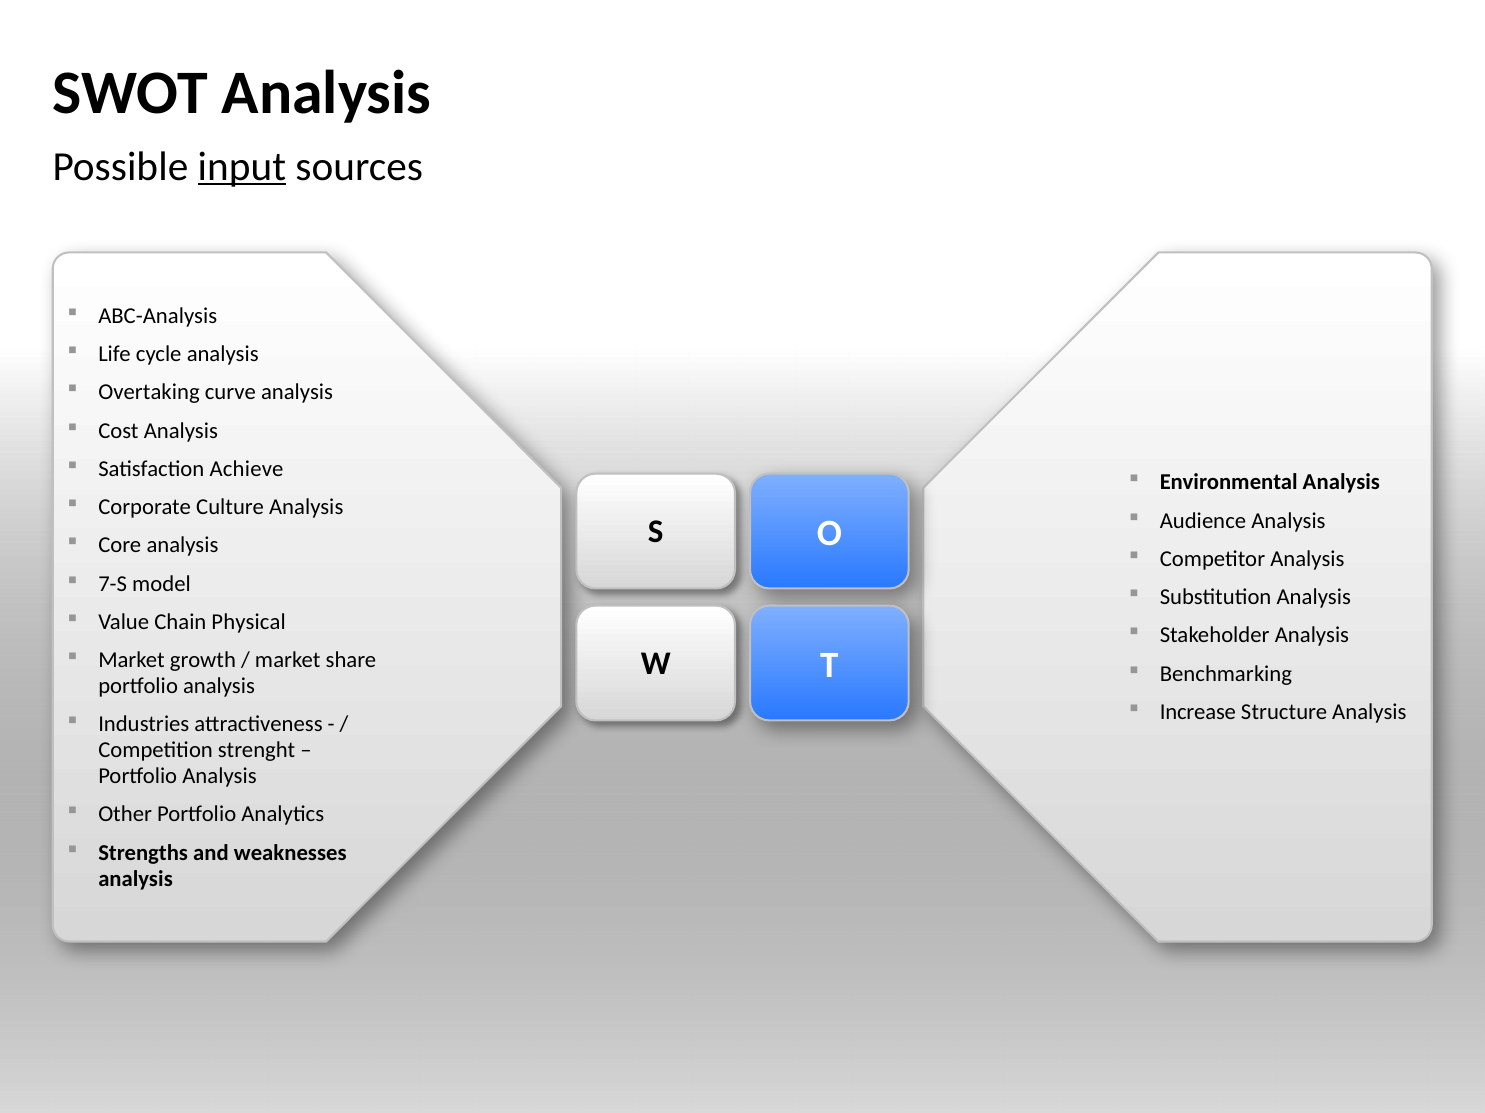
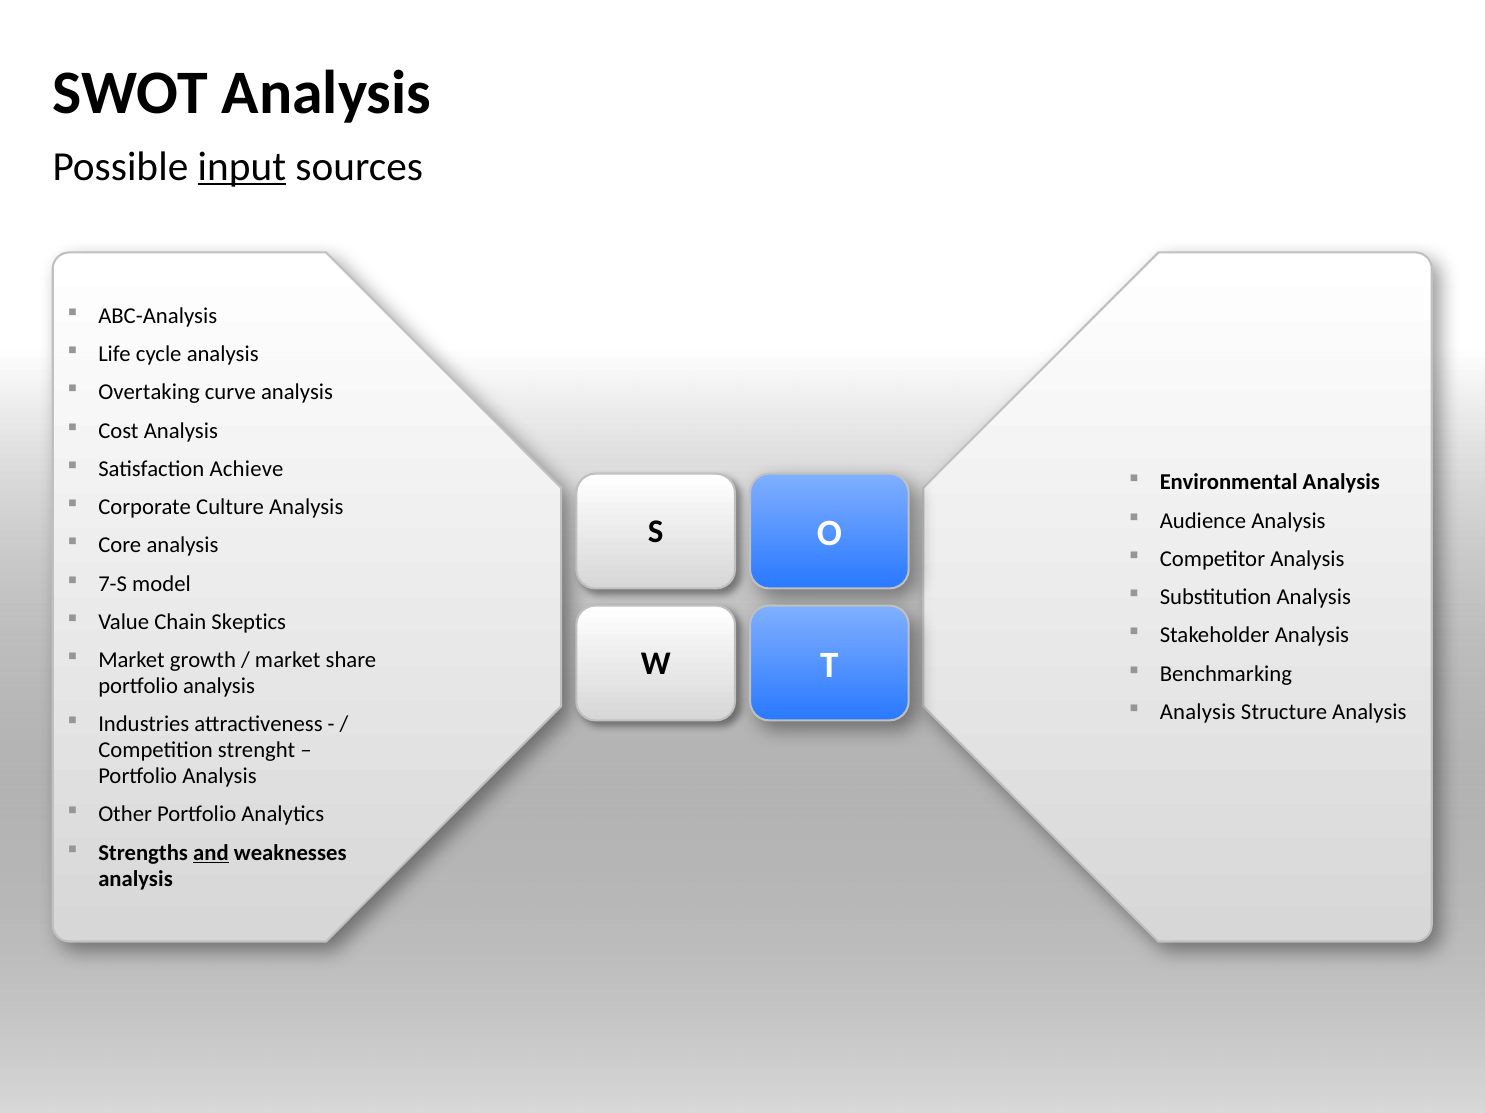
Physical: Physical -> Skeptics
Increase at (1198, 713): Increase -> Analysis
and underline: none -> present
